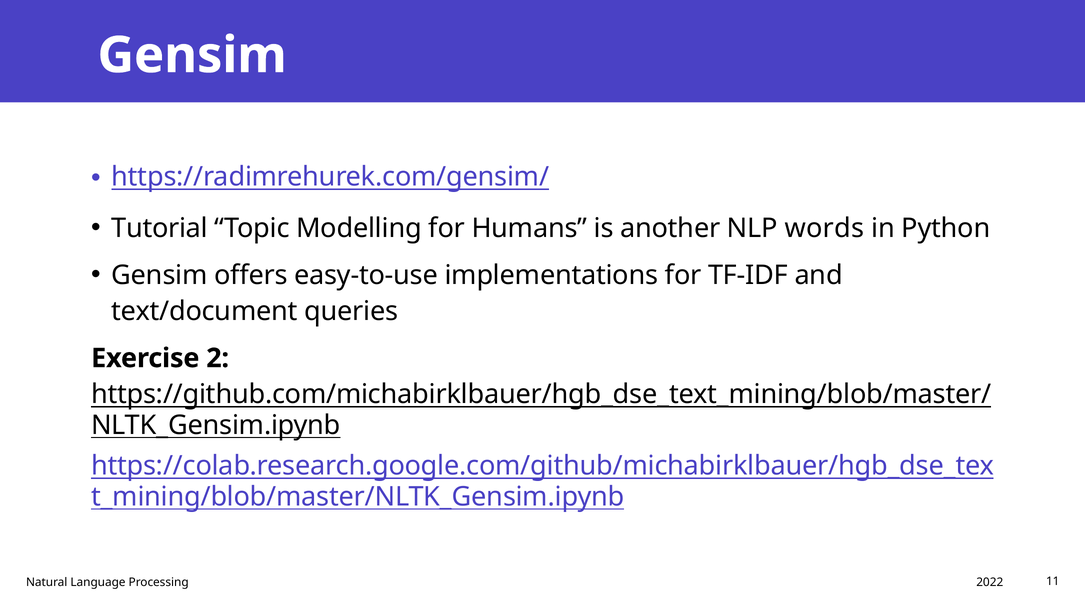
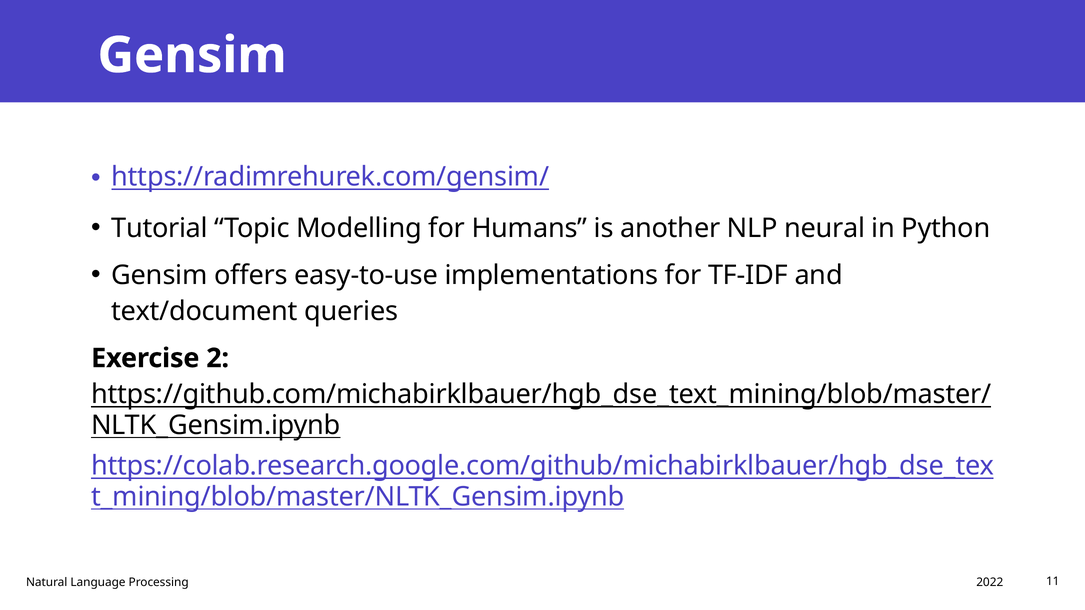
words: words -> neural
